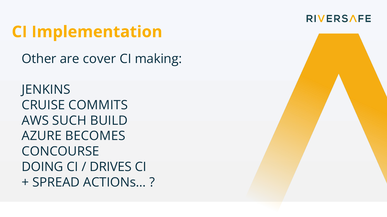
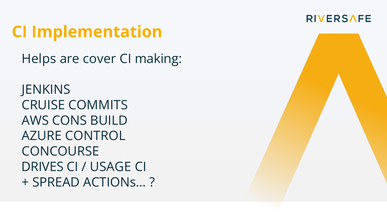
Other: Other -> Helps
SUCH: SUCH -> CONS
BECOMES: BECOMES -> CONTROL
DOING: DOING -> DRIVES
DRIVES: DRIVES -> USAGE
